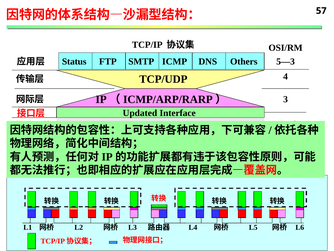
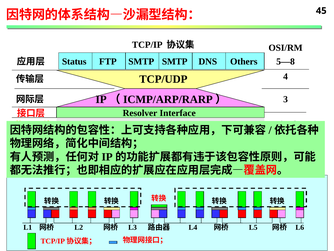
57: 57 -> 45
SMTP ICMP: ICMP -> SMTP
5—3: 5—3 -> 5—8
Updated: Updated -> Resolver
